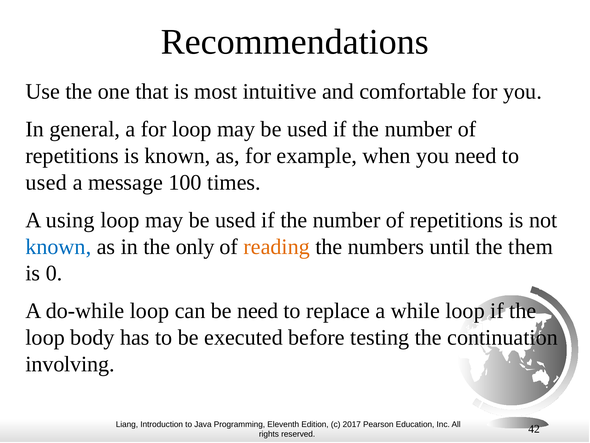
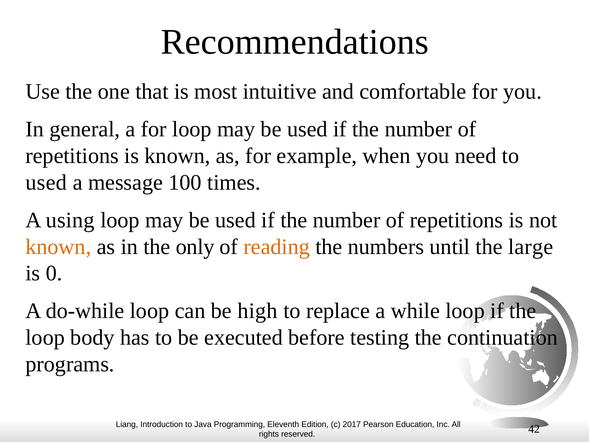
known at (58, 246) colour: blue -> orange
them: them -> large
be need: need -> high
involving: involving -> programs
